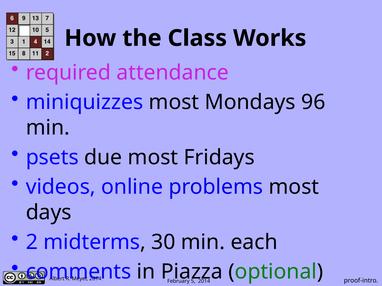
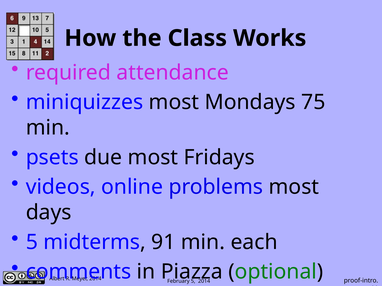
96: 96 -> 75
2 at (32, 242): 2 -> 5
30: 30 -> 91
